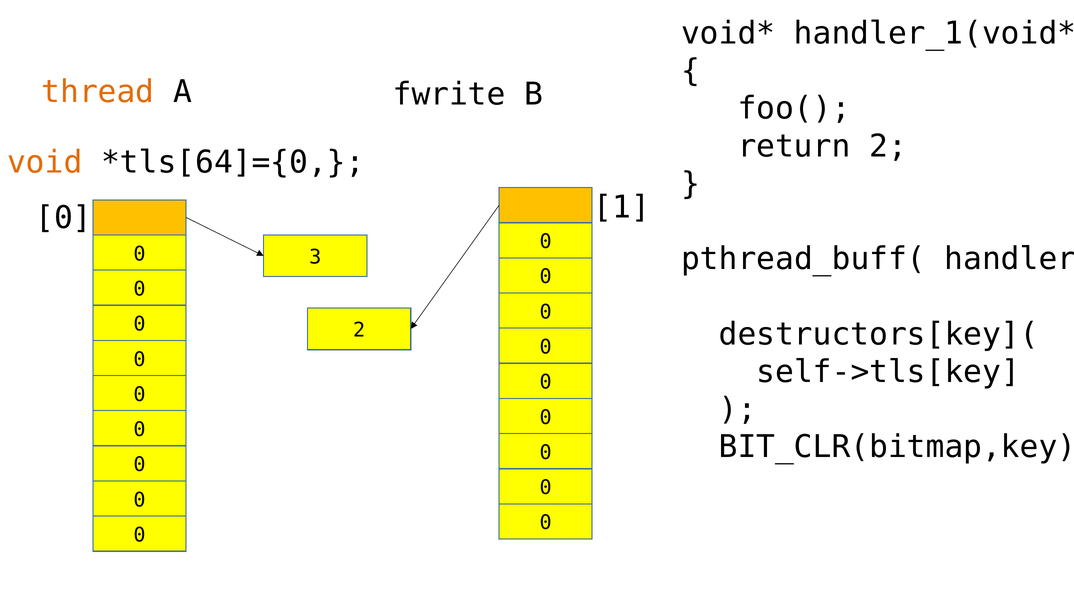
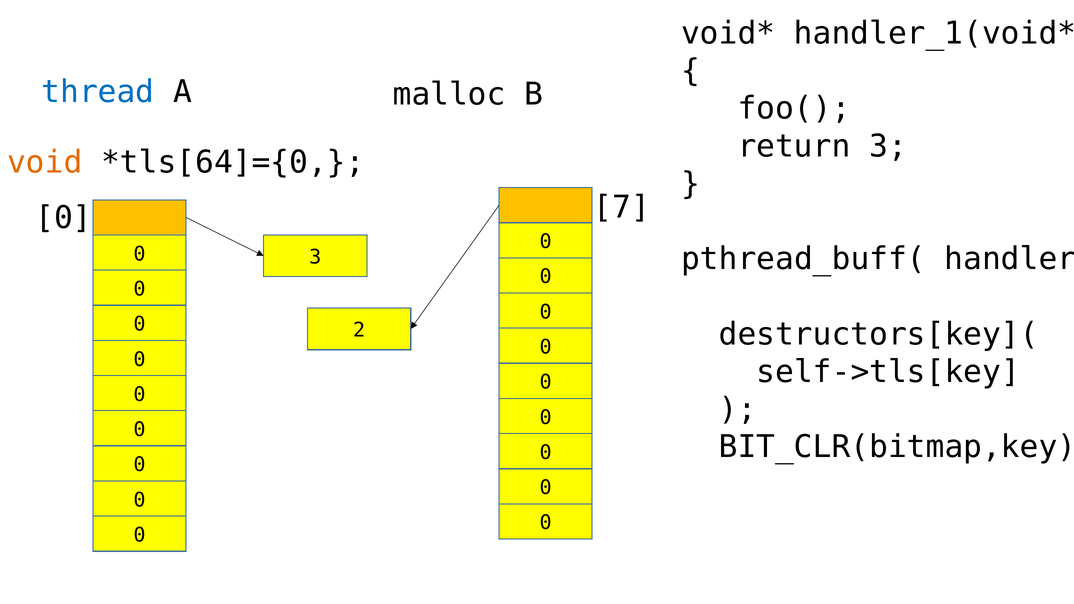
thread colour: orange -> blue
fwrite: fwrite -> malloc
return 2: 2 -> 3
1: 1 -> 7
